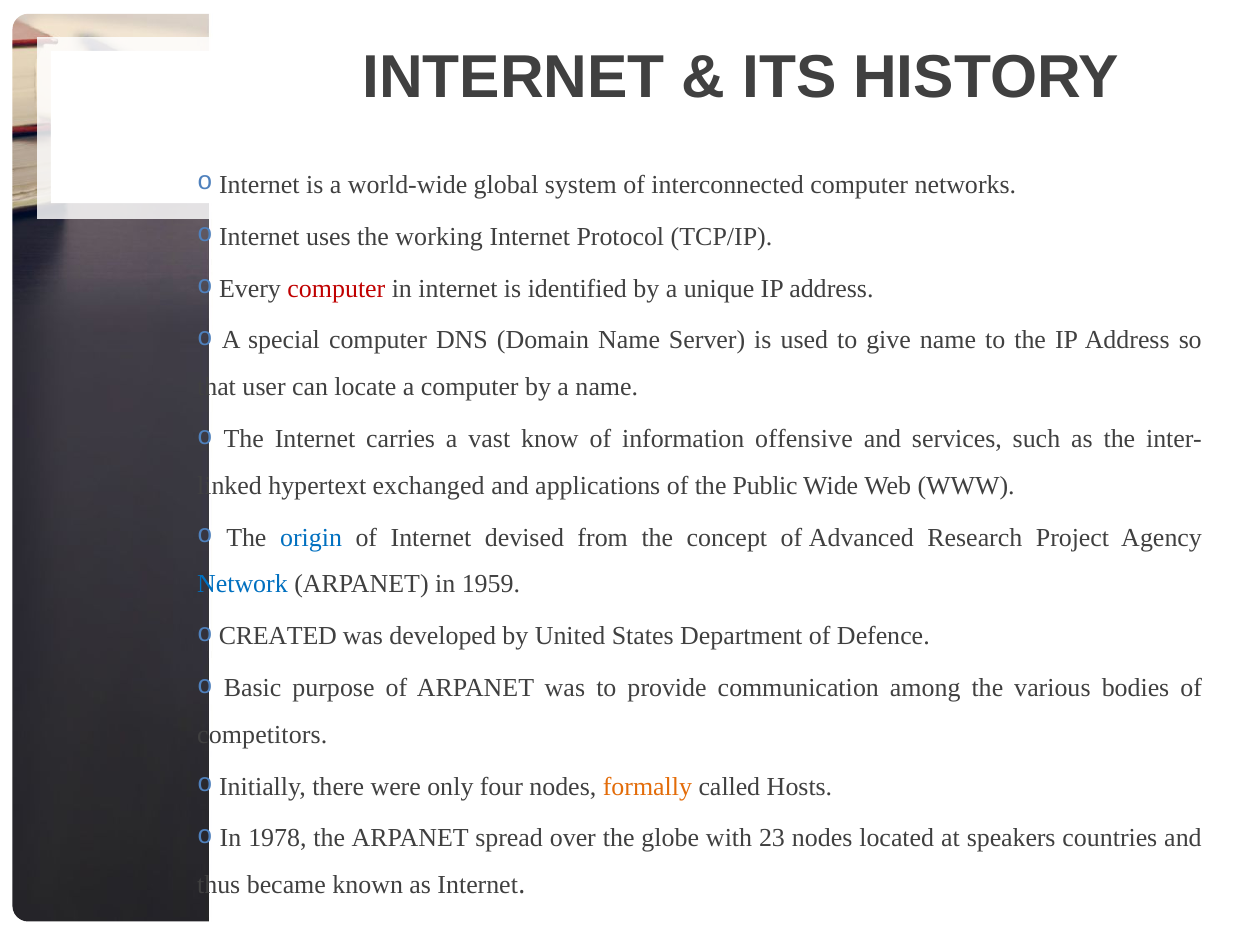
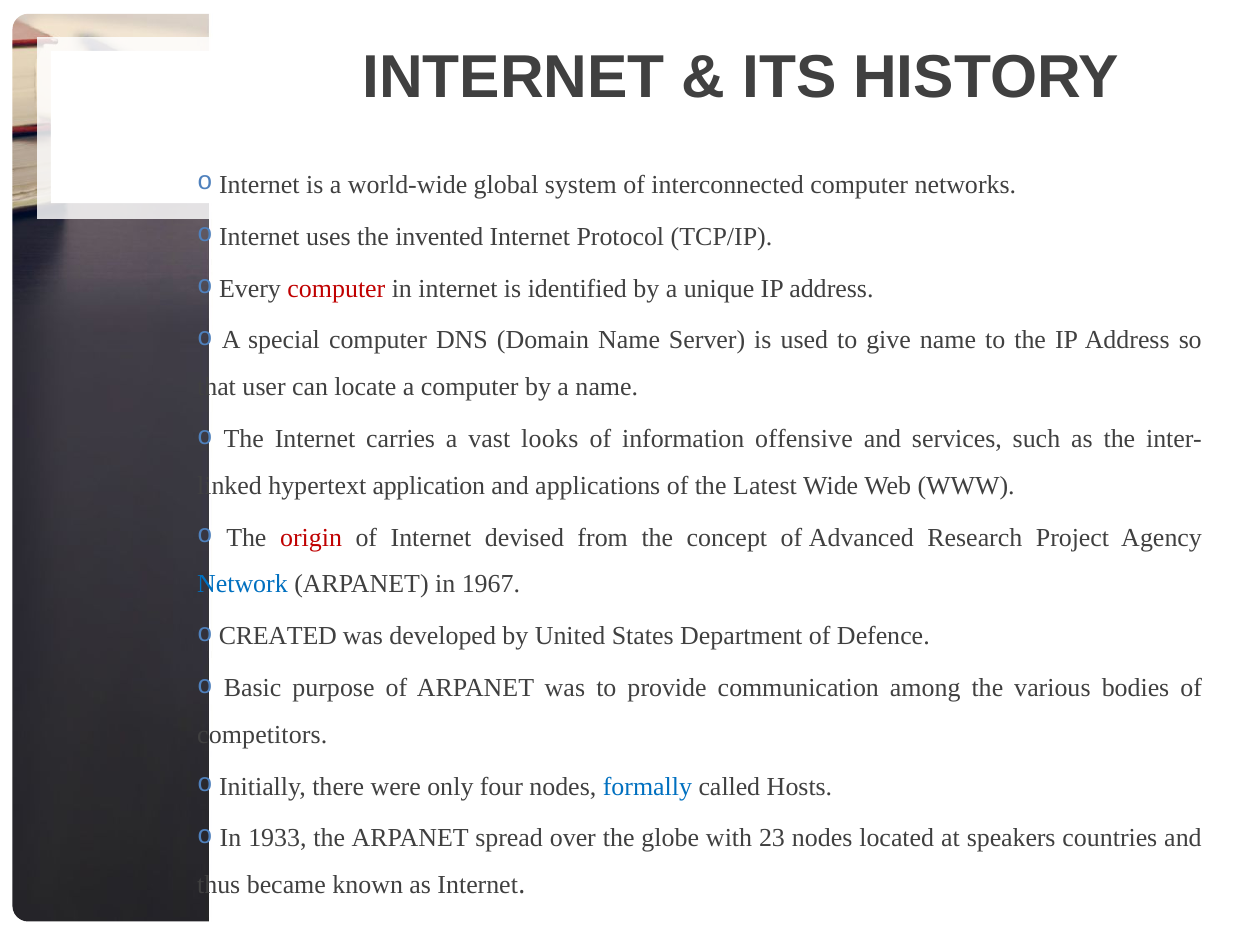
working: working -> invented
know: know -> looks
exchanged: exchanged -> application
Public: Public -> Latest
origin colour: blue -> red
1959: 1959 -> 1967
formally colour: orange -> blue
1978: 1978 -> 1933
